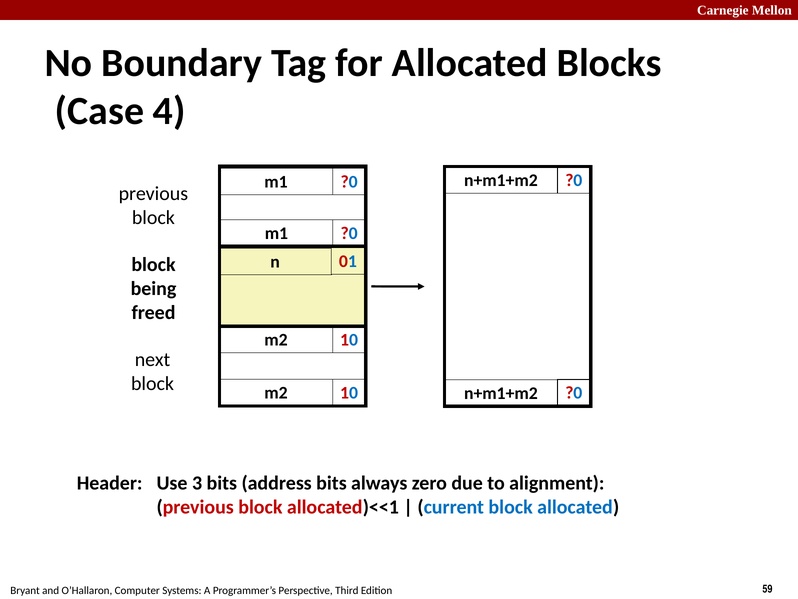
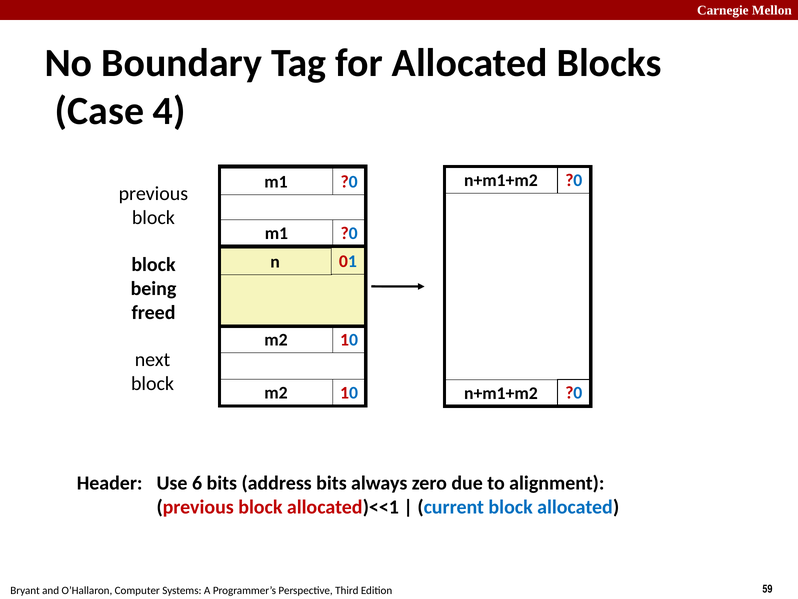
3: 3 -> 6
